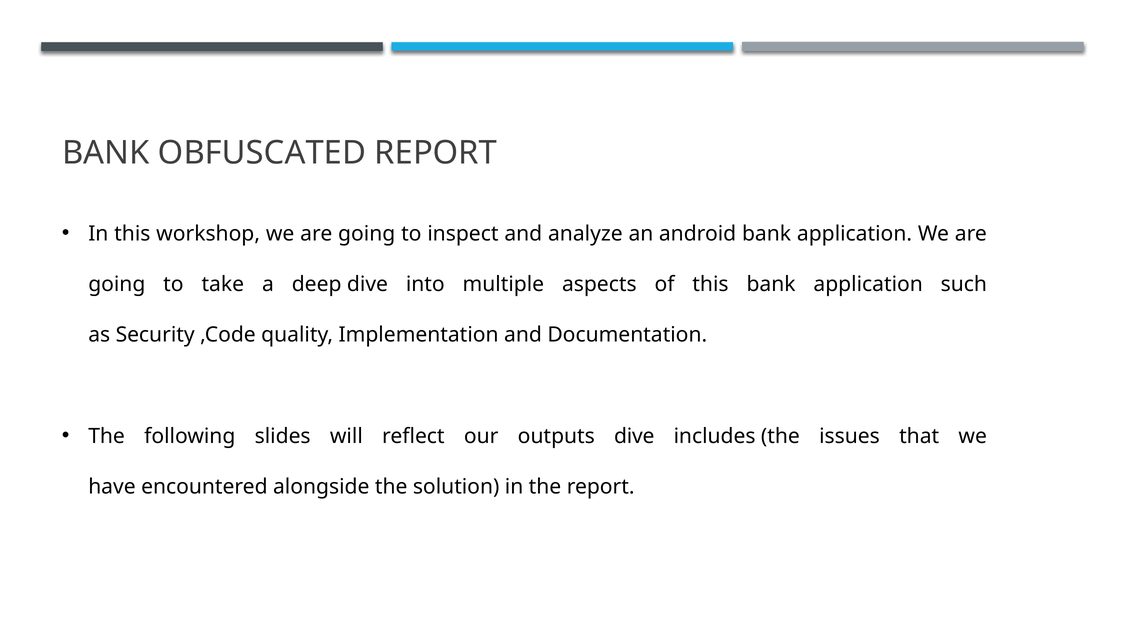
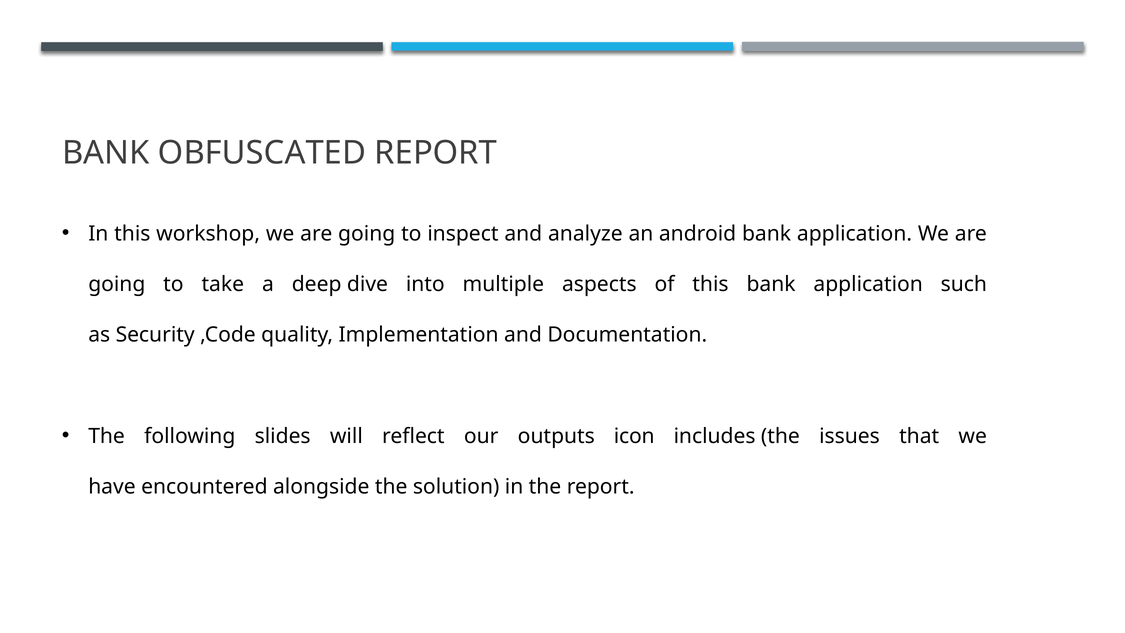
outputs dive: dive -> icon
